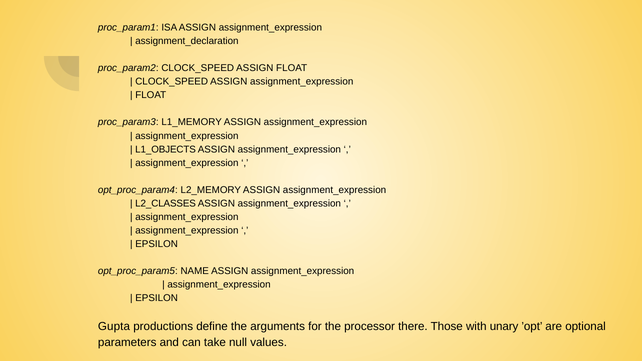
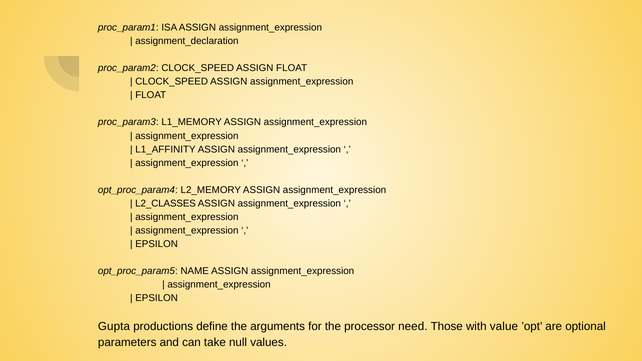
L1_OBJECTS: L1_OBJECTS -> L1_AFFINITY
there: there -> need
unary: unary -> value
